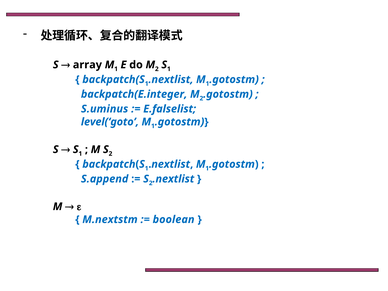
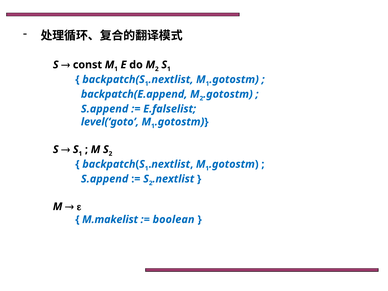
array: array -> const
backpatch(E.integer: backpatch(E.integer -> backpatch(E.append
S.uminus at (105, 109): S.uminus -> S.append
M.nextstm: M.nextstm -> M.makelist
